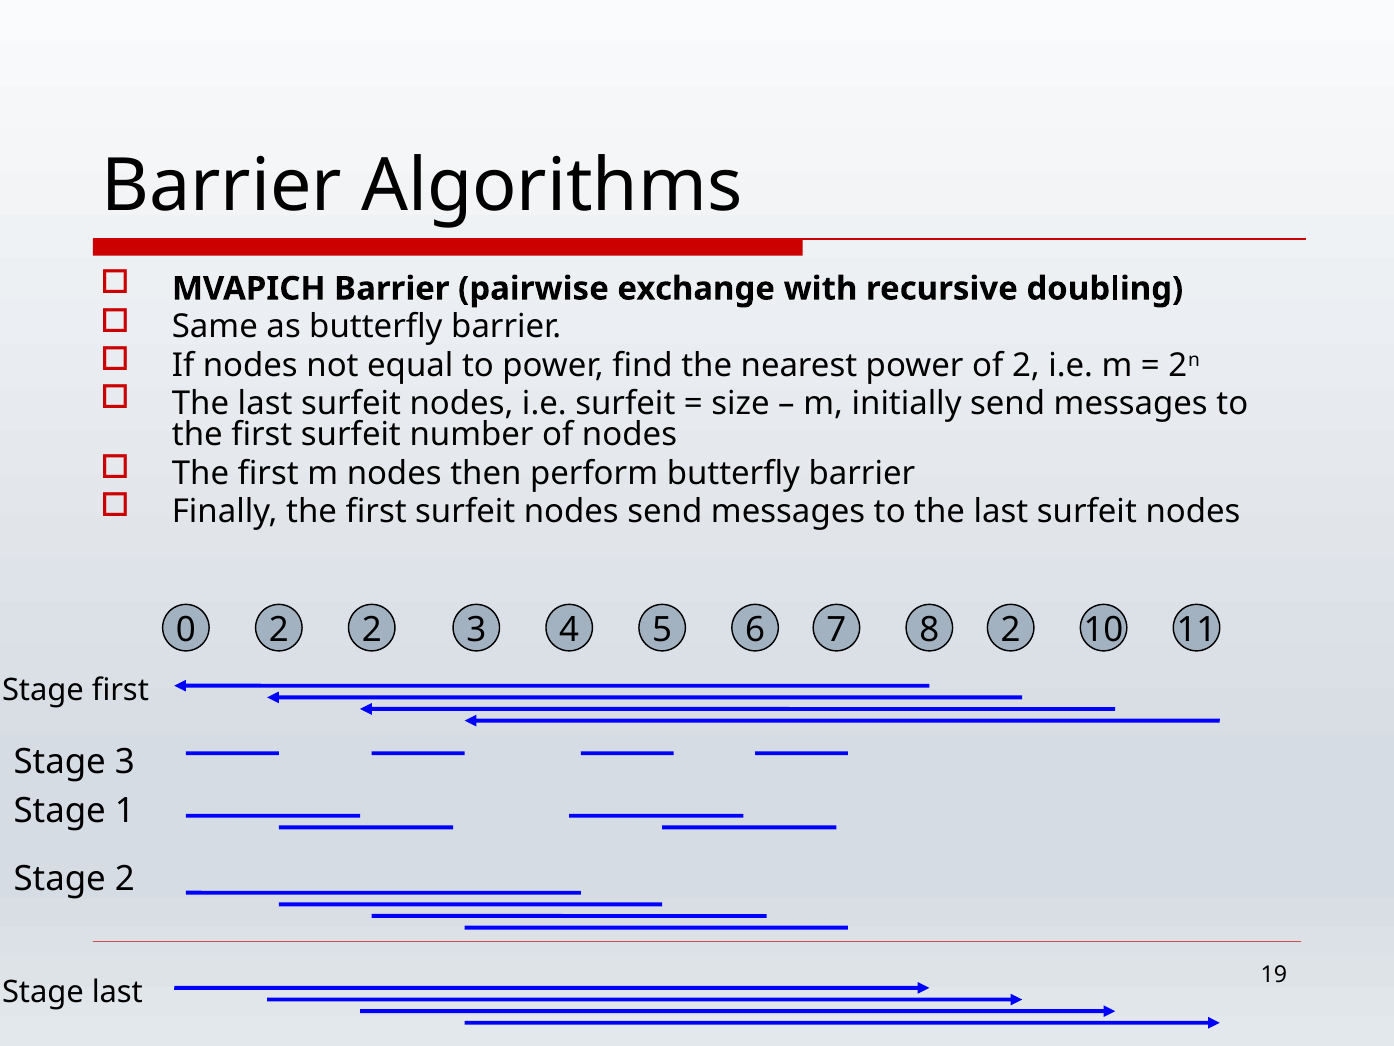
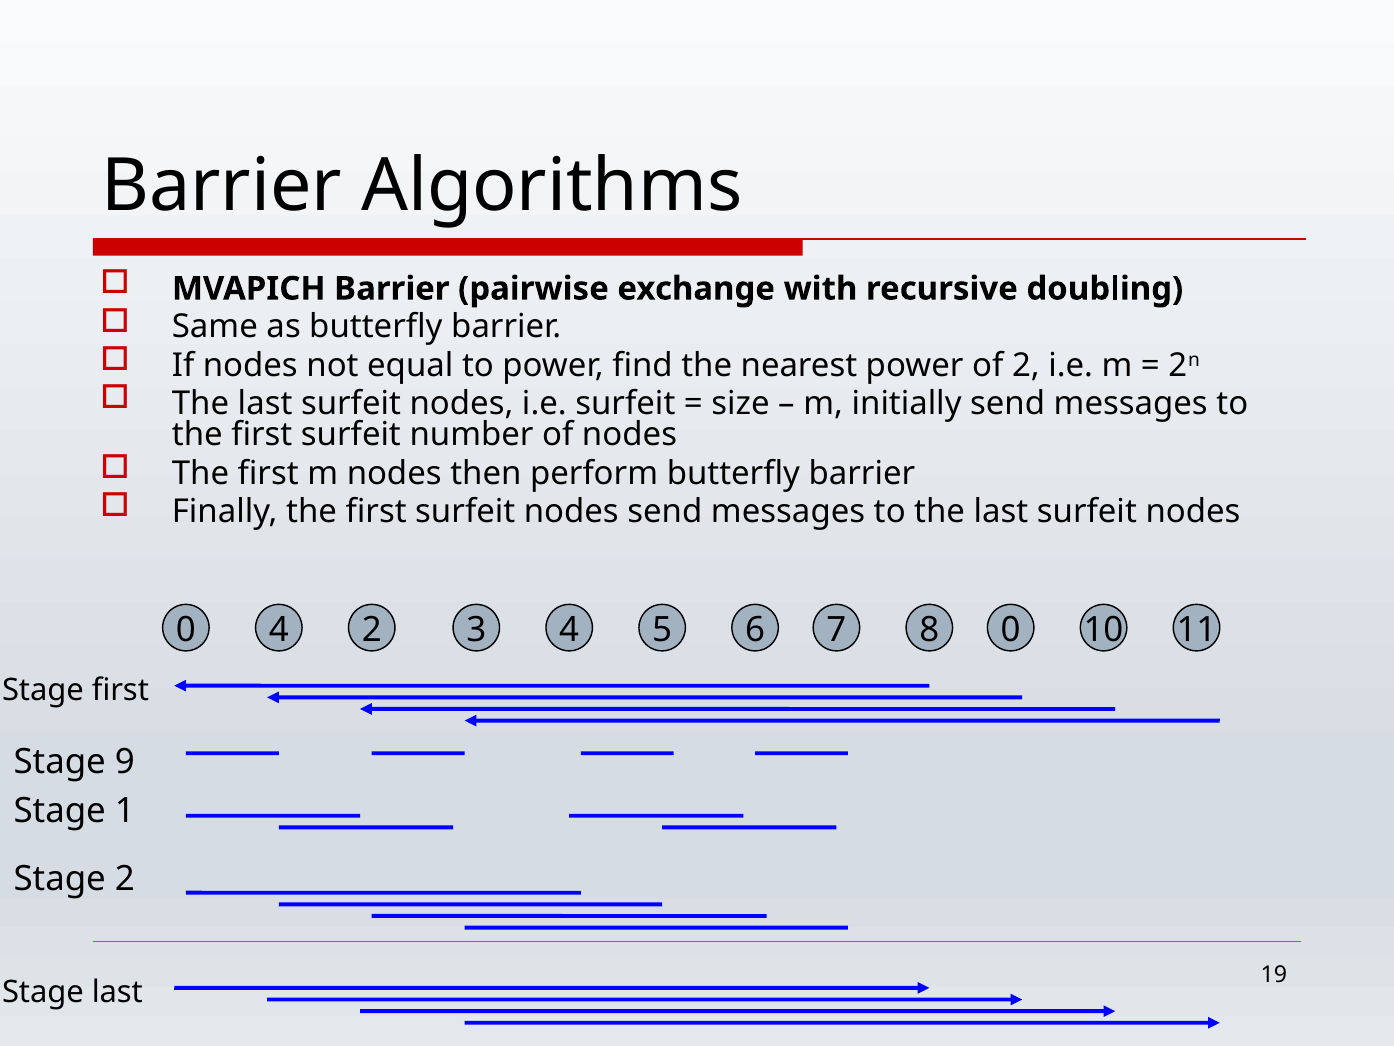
0 2: 2 -> 4
8 2: 2 -> 0
Stage 3: 3 -> 9
